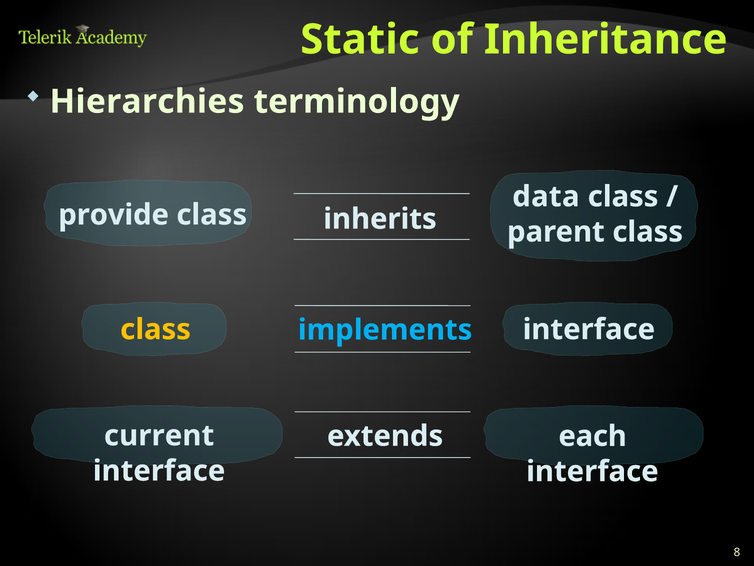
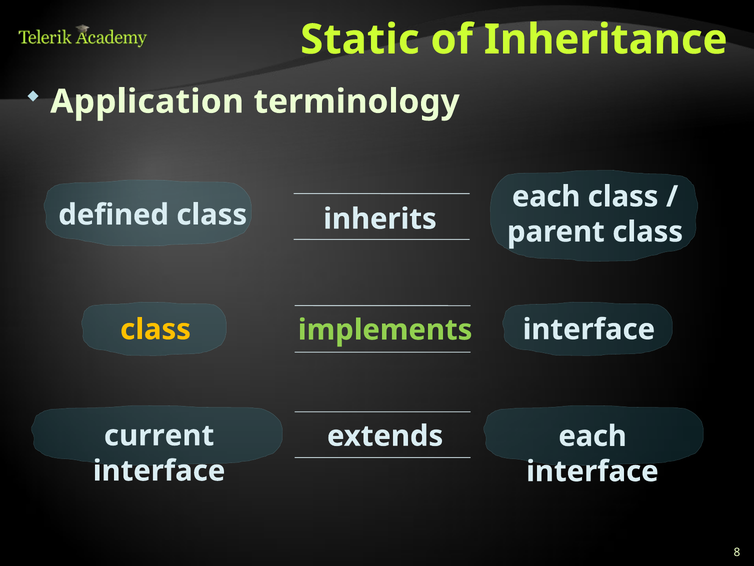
Hierarchies: Hierarchies -> Application
data at (546, 196): data -> each
provide: provide -> defined
implements colour: light blue -> light green
